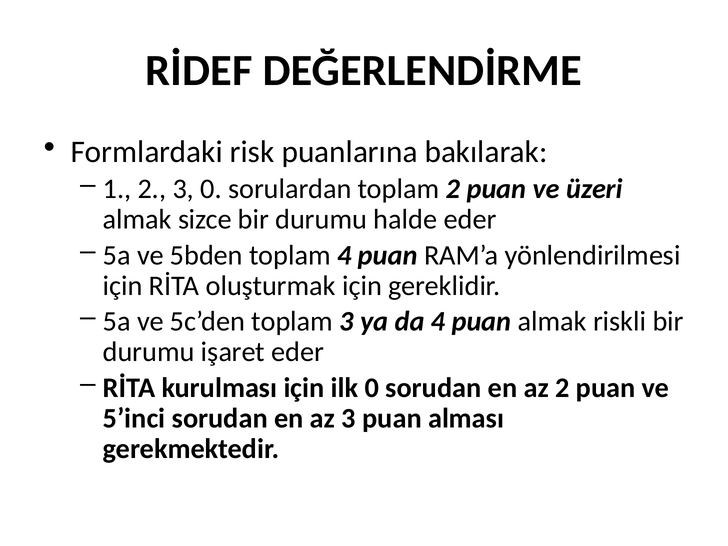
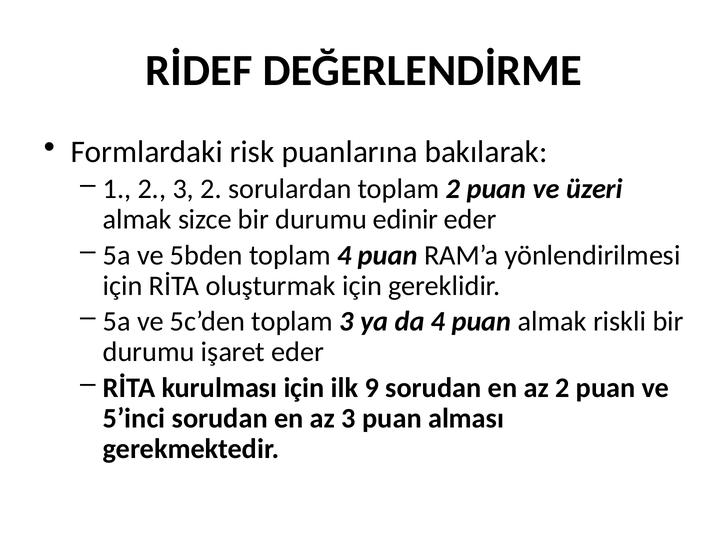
3 0: 0 -> 2
halde: halde -> edinir
ilk 0: 0 -> 9
